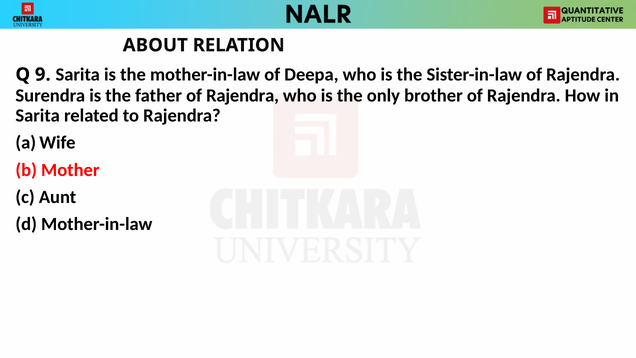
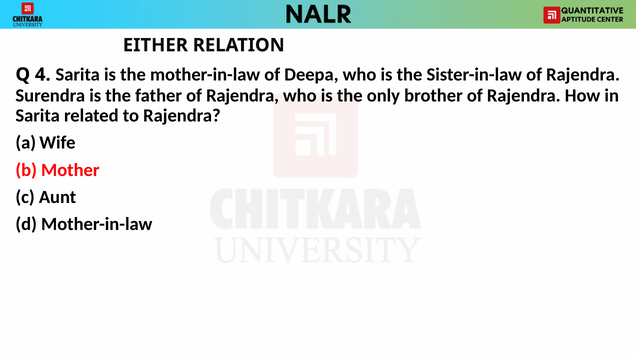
ABOUT: ABOUT -> EITHER
9: 9 -> 4
